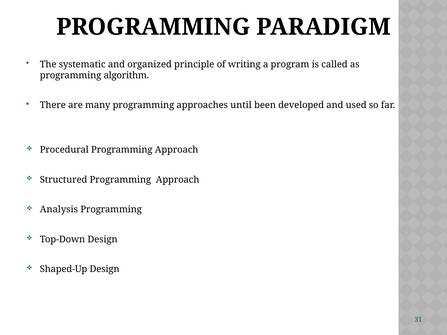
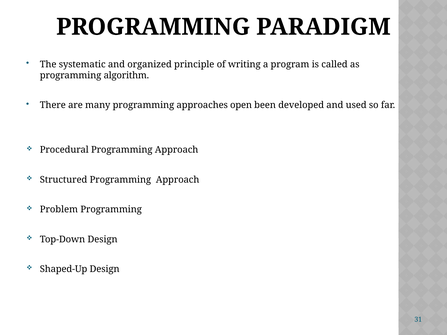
until: until -> open
Analysis: Analysis -> Problem
